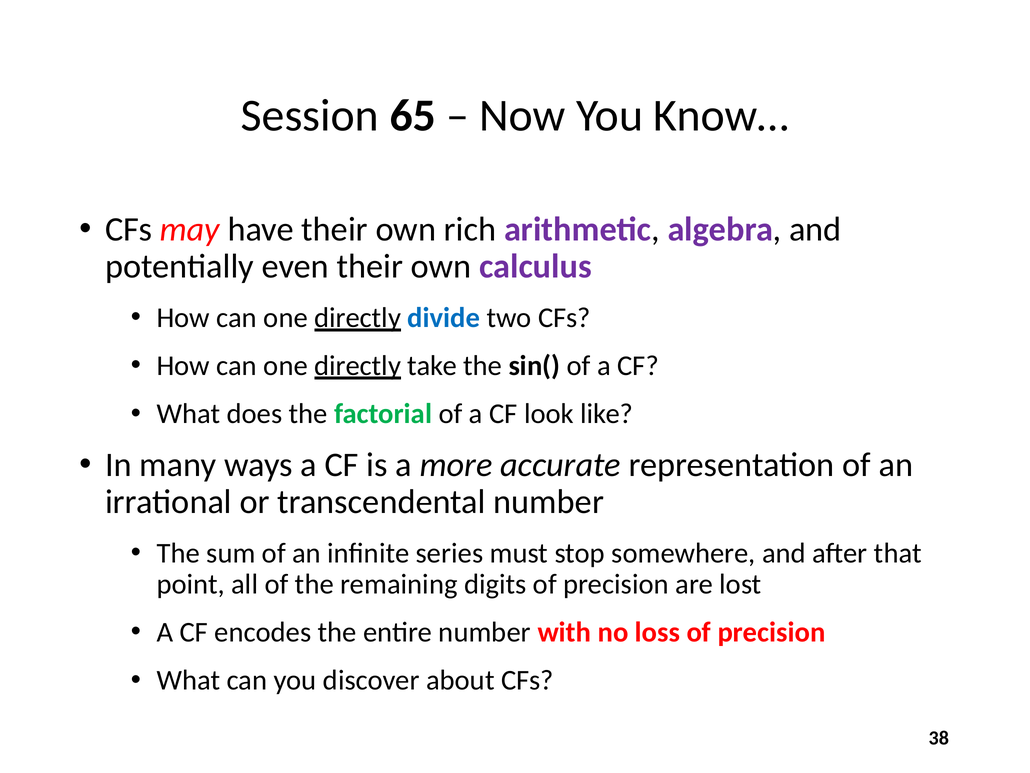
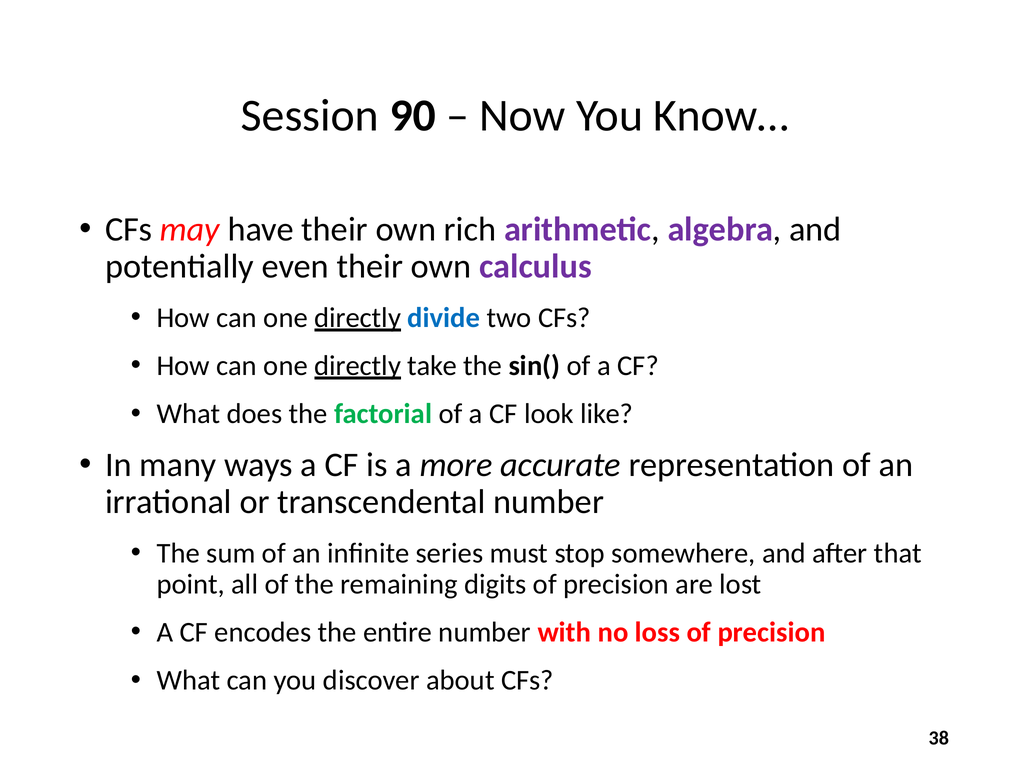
65: 65 -> 90
